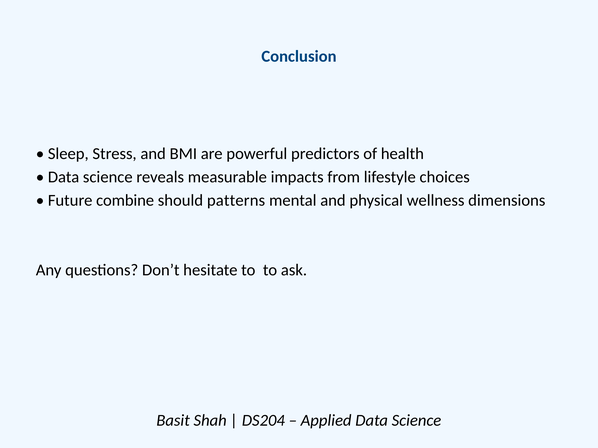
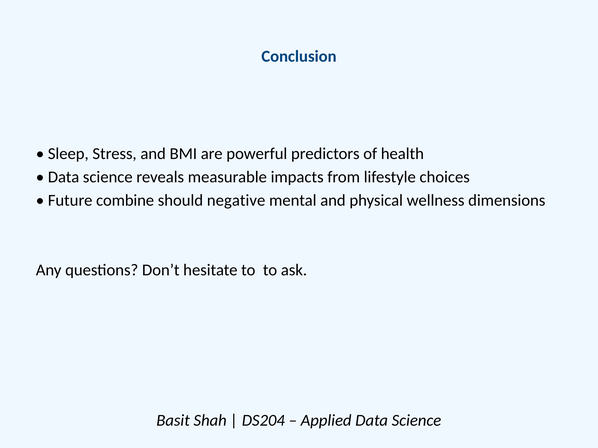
patterns: patterns -> negative
